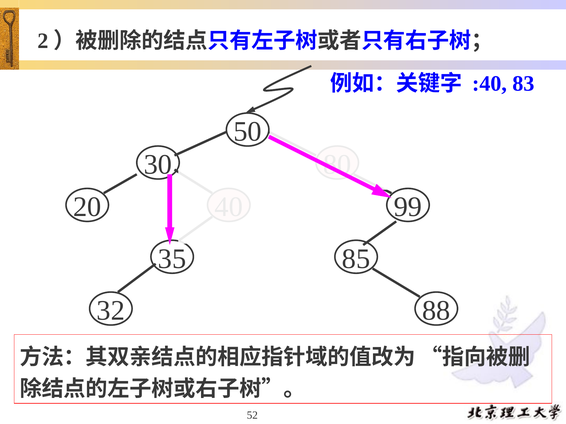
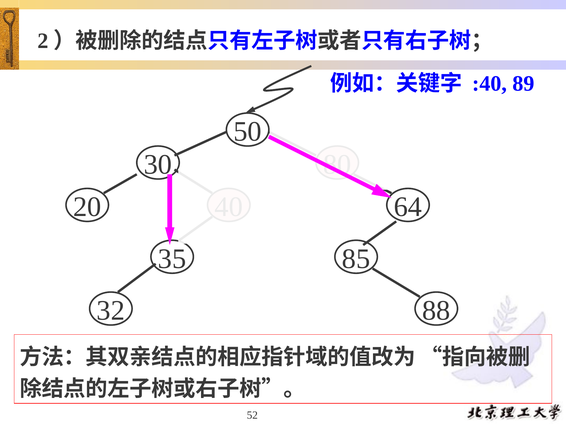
83: 83 -> 89
99: 99 -> 64
